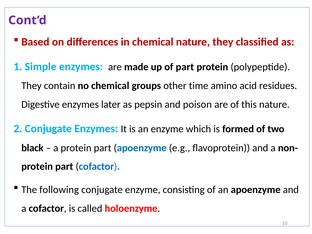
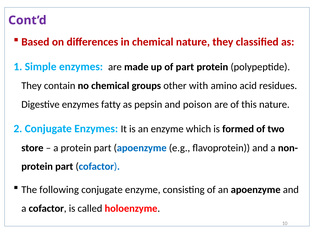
time: time -> with
later: later -> fatty
black: black -> store
